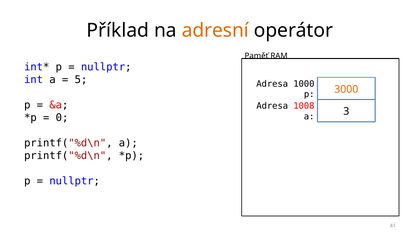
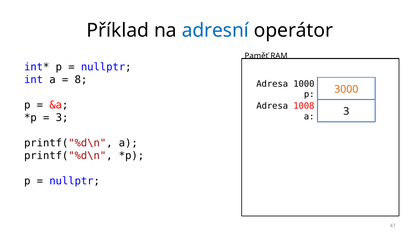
adresní colour: orange -> blue
5: 5 -> 8
0 at (62, 117): 0 -> 3
